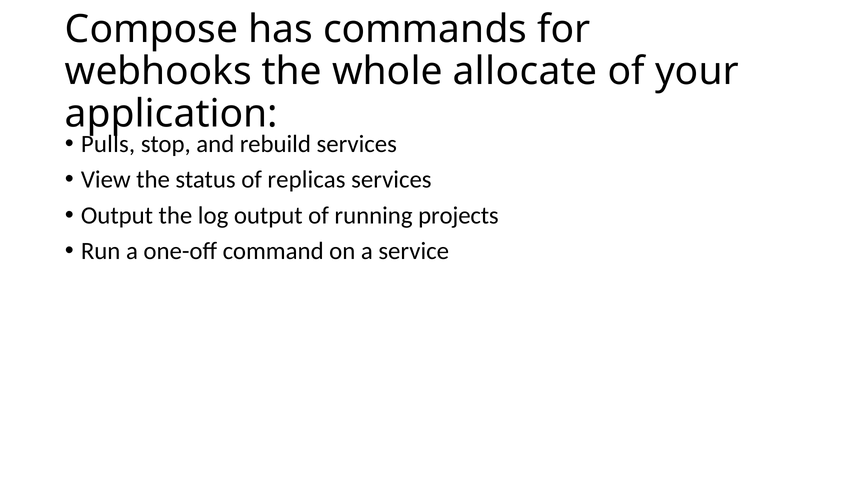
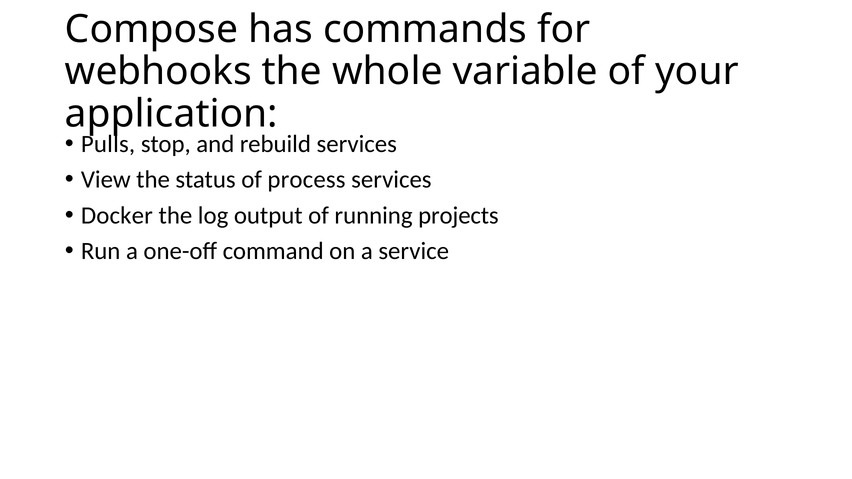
allocate: allocate -> variable
replicas: replicas -> process
Output at (117, 215): Output -> Docker
